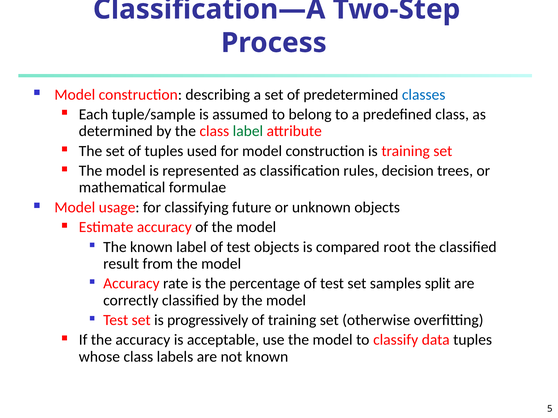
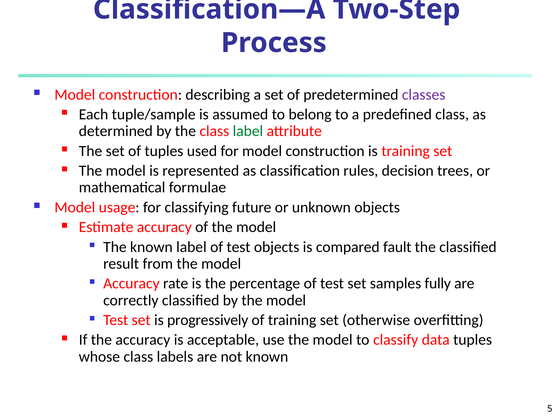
classes colour: blue -> purple
root: root -> fault
split: split -> fully
